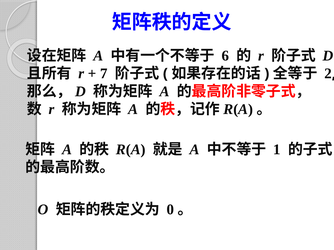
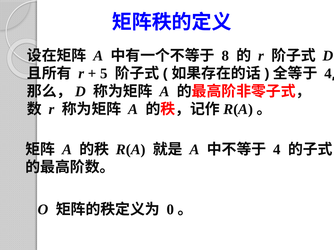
6: 6 -> 8
7: 7 -> 5
2 at (328, 74): 2 -> 4
1 at (277, 150): 1 -> 4
